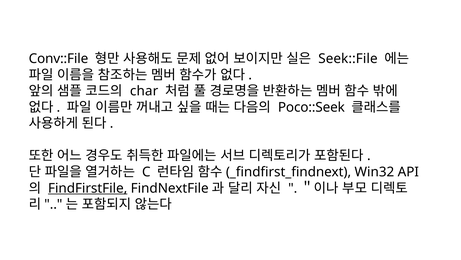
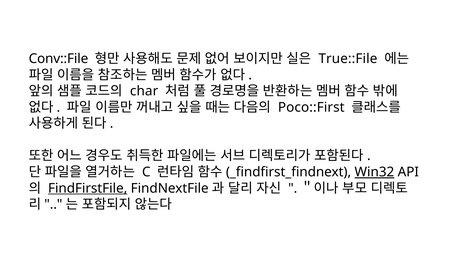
Seek::File: Seek::File -> True::File
Poco::Seek: Poco::Seek -> Poco::First
Win32 underline: none -> present
